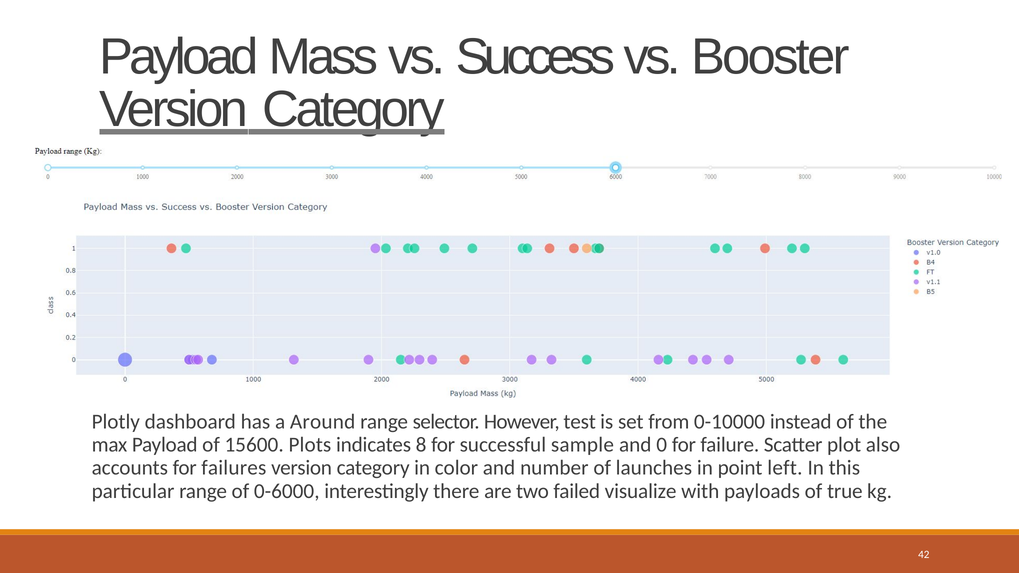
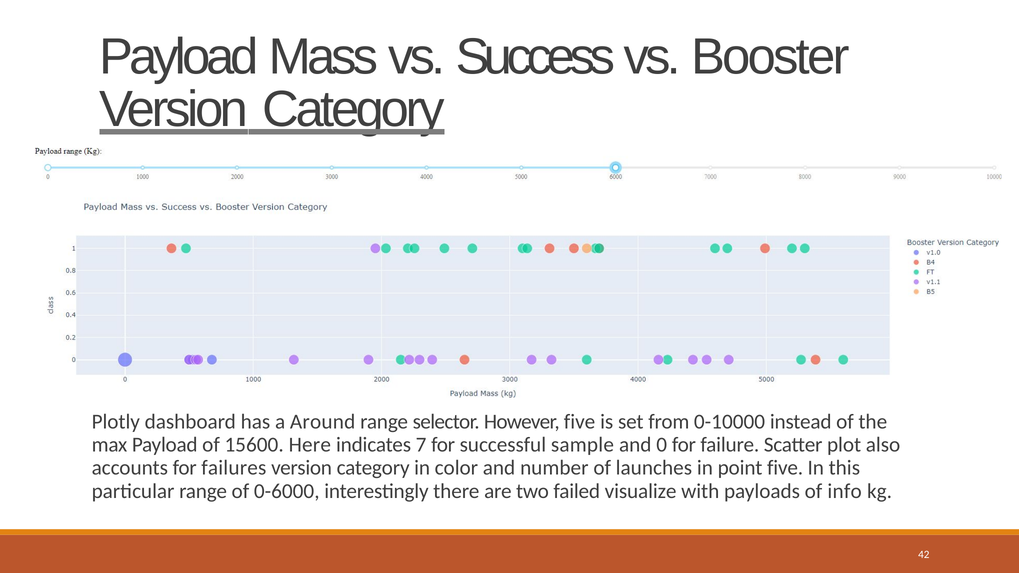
However test: test -> five
Plots: Plots -> Here
8: 8 -> 7
point left: left -> five
true: true -> info
